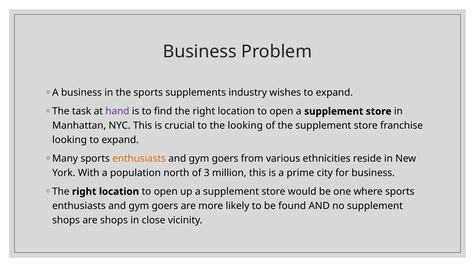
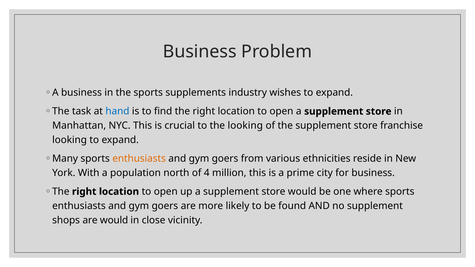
hand colour: purple -> blue
3: 3 -> 4
are shops: shops -> would
